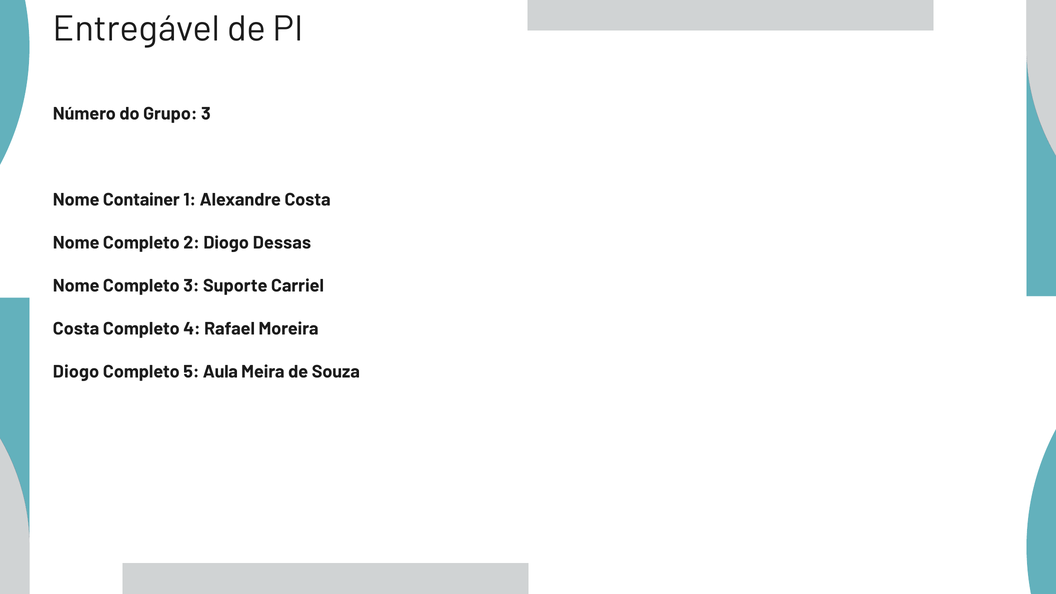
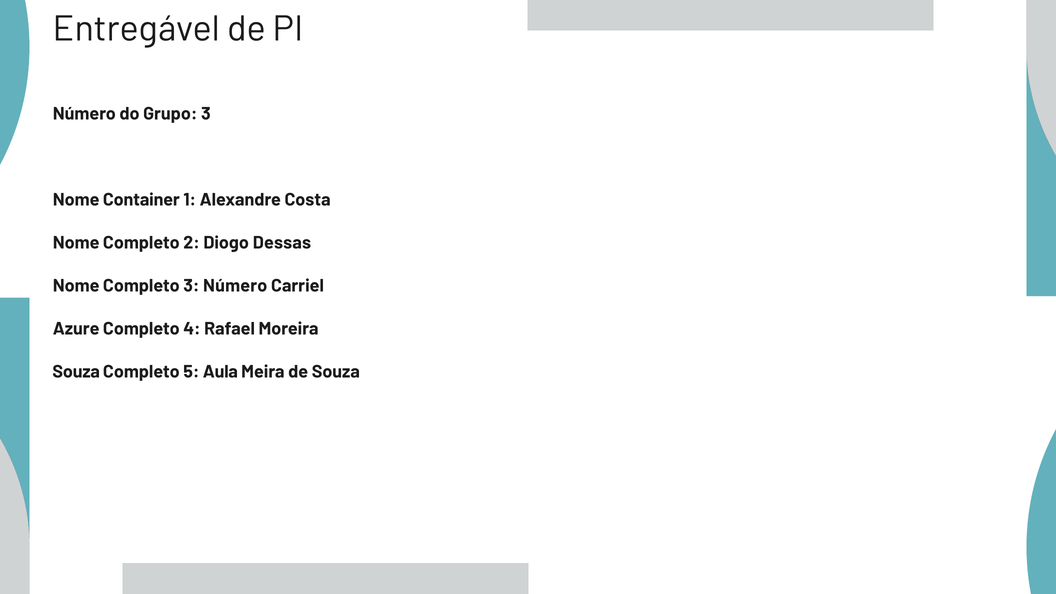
3 Suporte: Suporte -> Número
Costa at (76, 329): Costa -> Azure
Diogo at (76, 372): Diogo -> Souza
